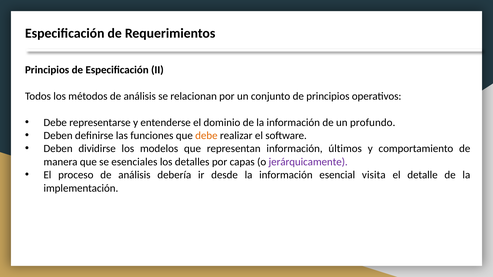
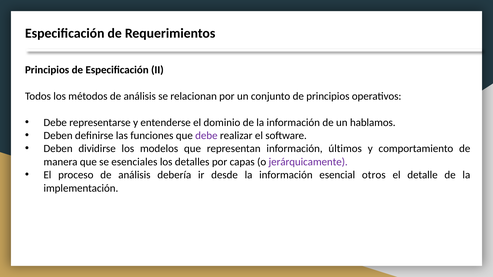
profundo: profundo -> hablamos
debe at (206, 136) colour: orange -> purple
visita: visita -> otros
